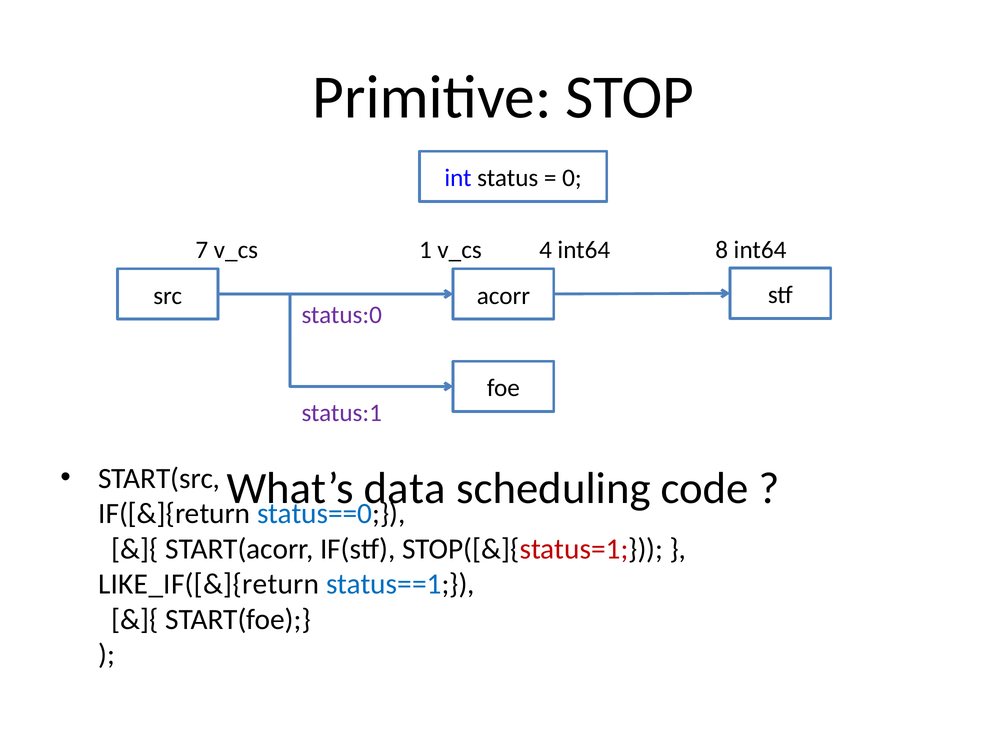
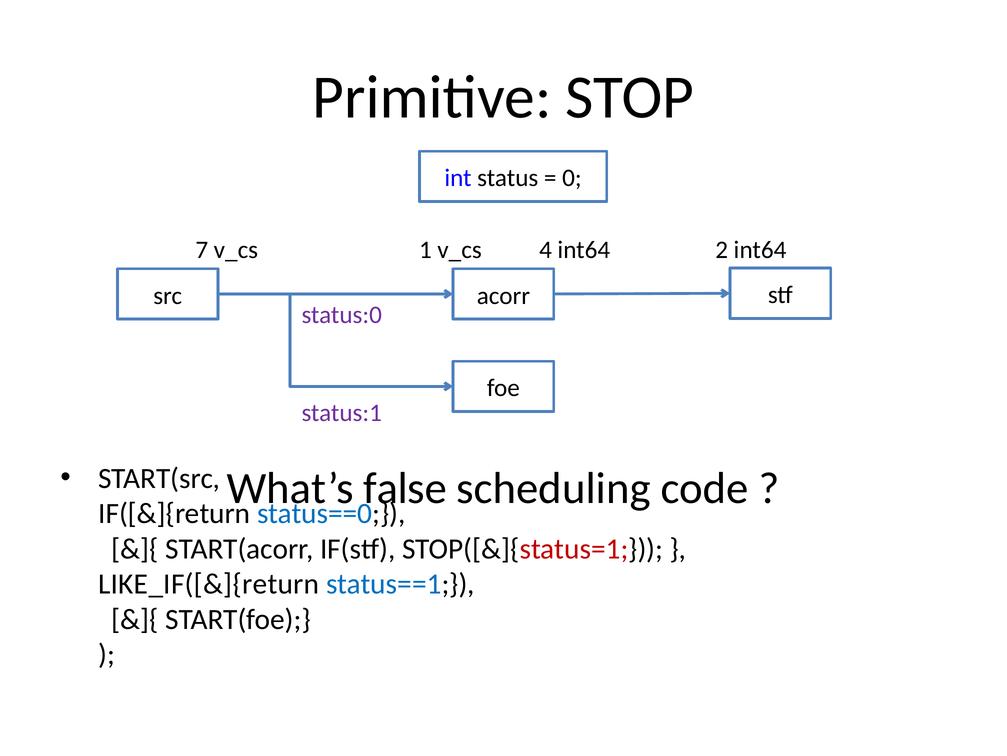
8: 8 -> 2
data: data -> false
